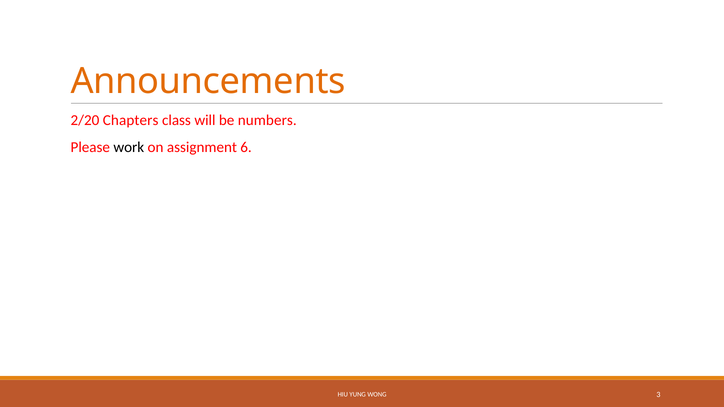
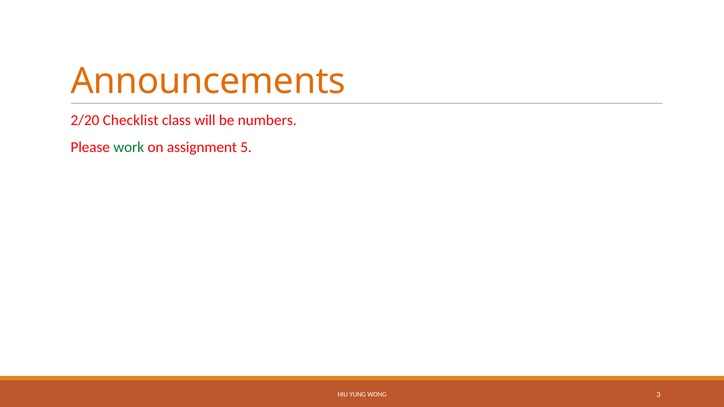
Chapters: Chapters -> Checklist
work colour: black -> green
6: 6 -> 5
